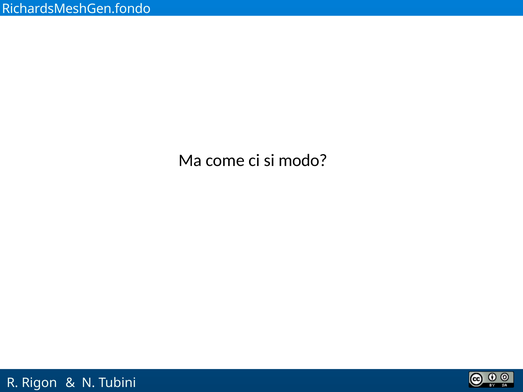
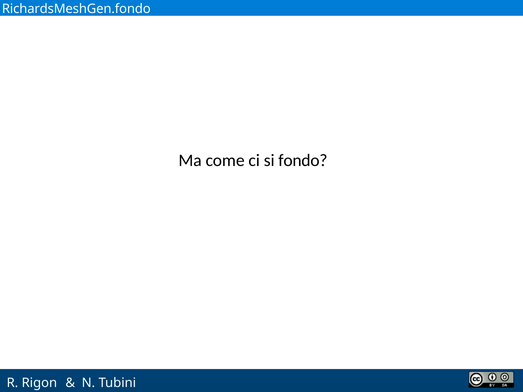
modo: modo -> fondo
